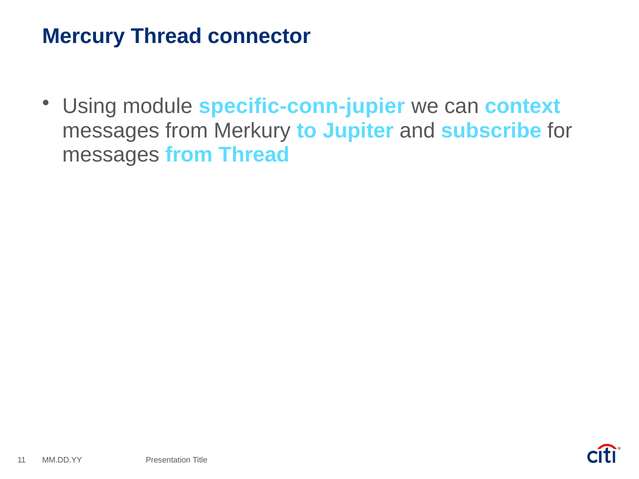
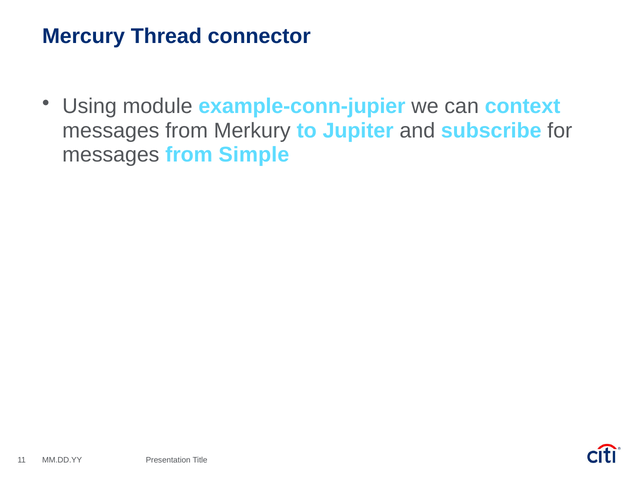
specific-conn-jupier: specific-conn-jupier -> example-conn-jupier
from Thread: Thread -> Simple
